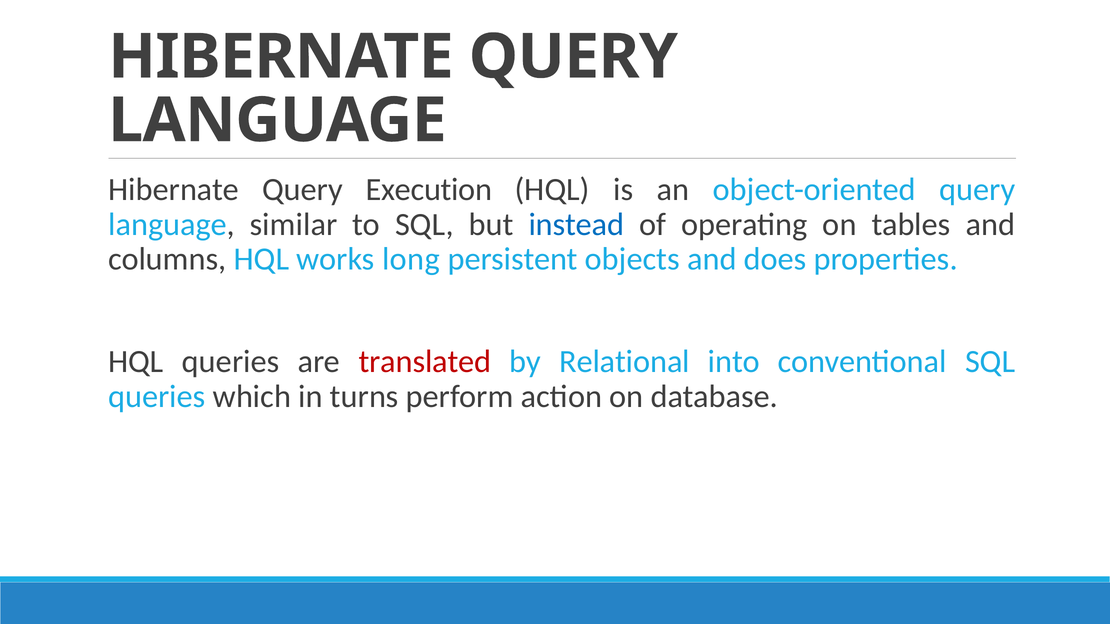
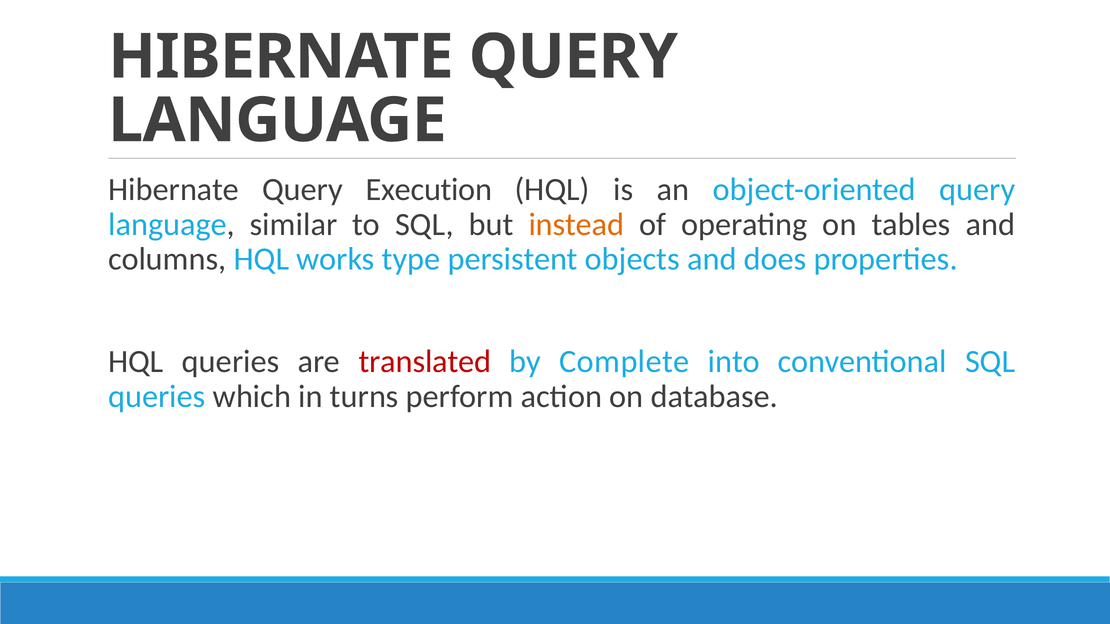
instead colour: blue -> orange
long: long -> type
Relational: Relational -> Complete
